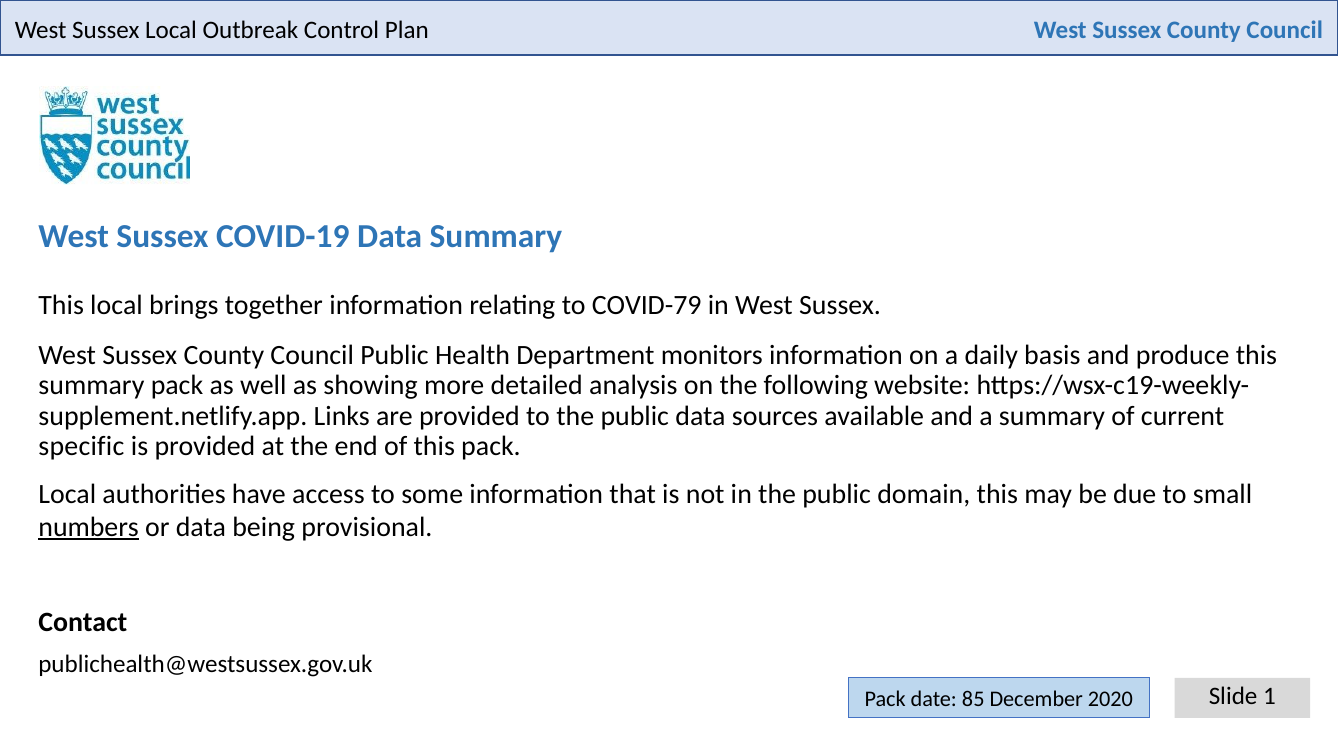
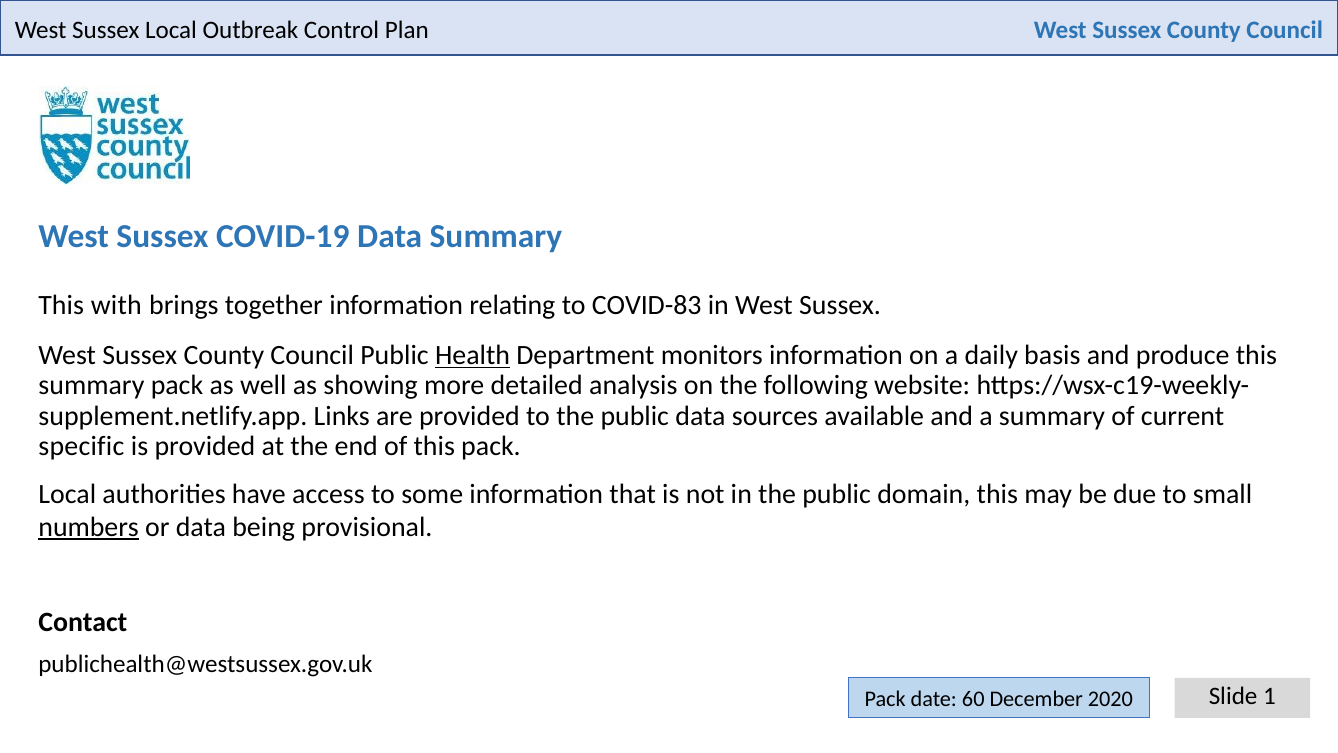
This local: local -> with
COVID-79: COVID-79 -> COVID-83
Health underline: none -> present
85: 85 -> 60
